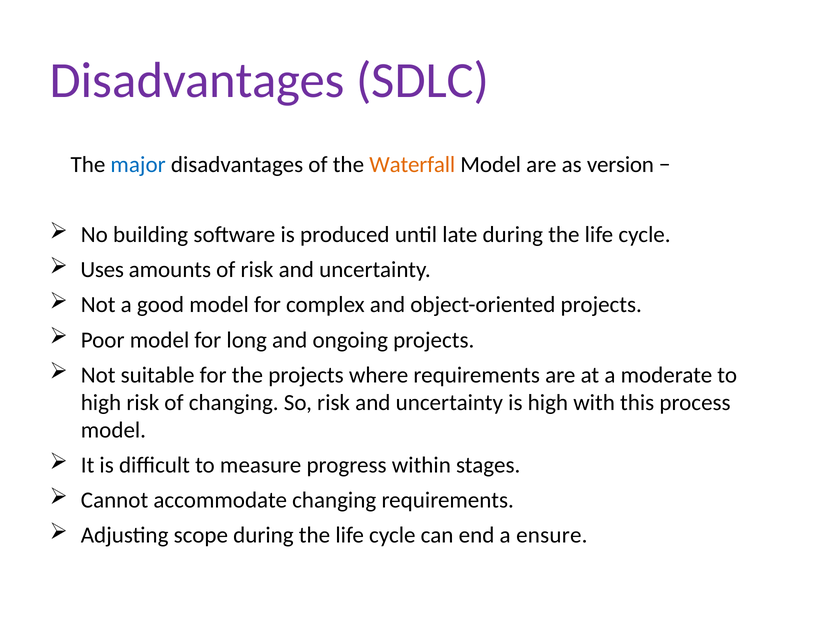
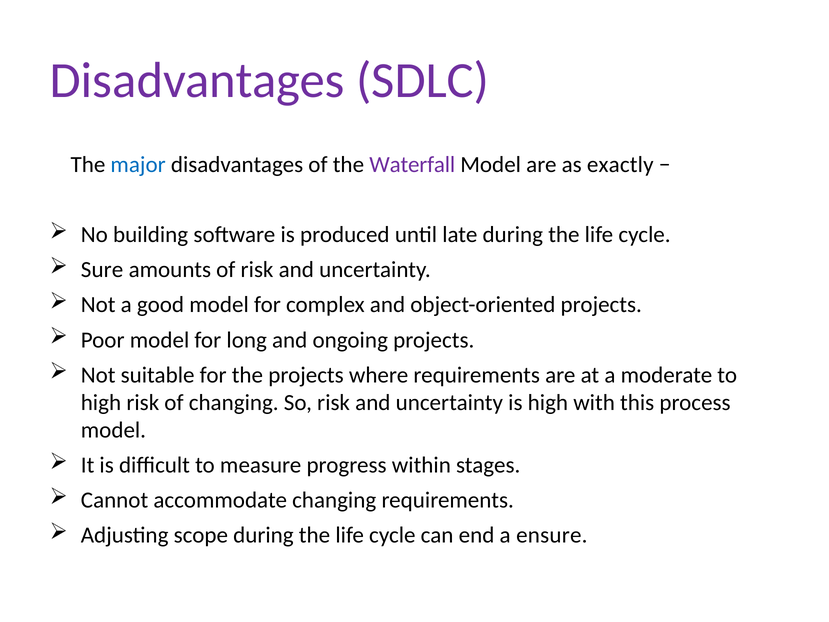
Waterfall colour: orange -> purple
version: version -> exactly
Uses: Uses -> Sure
